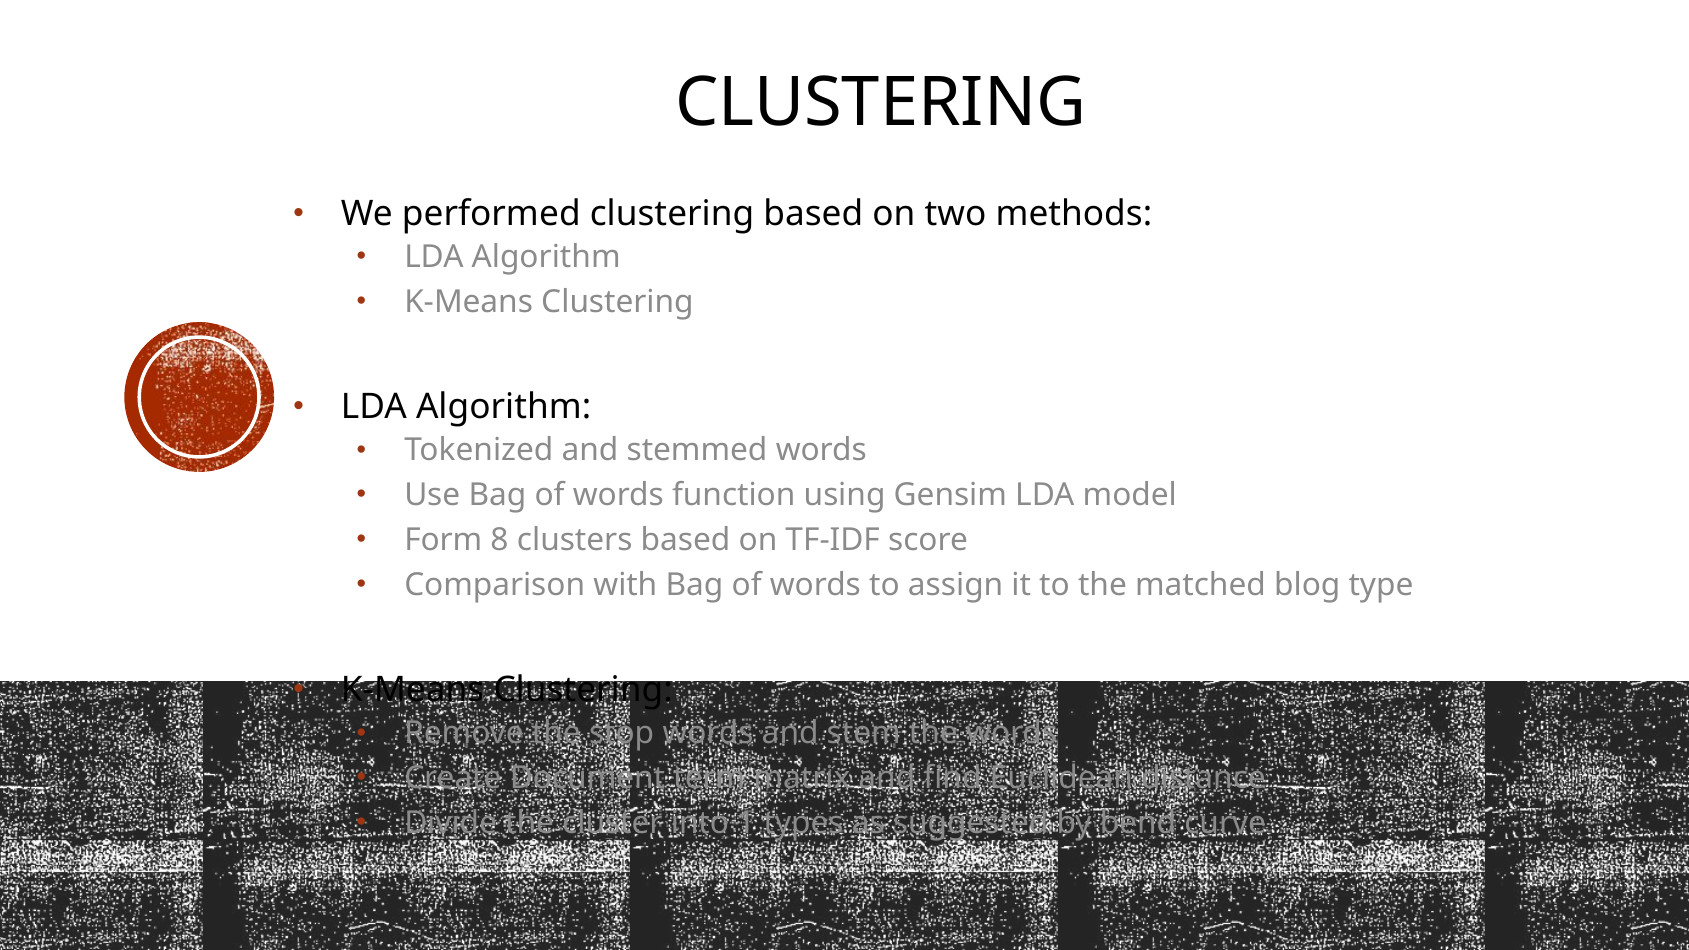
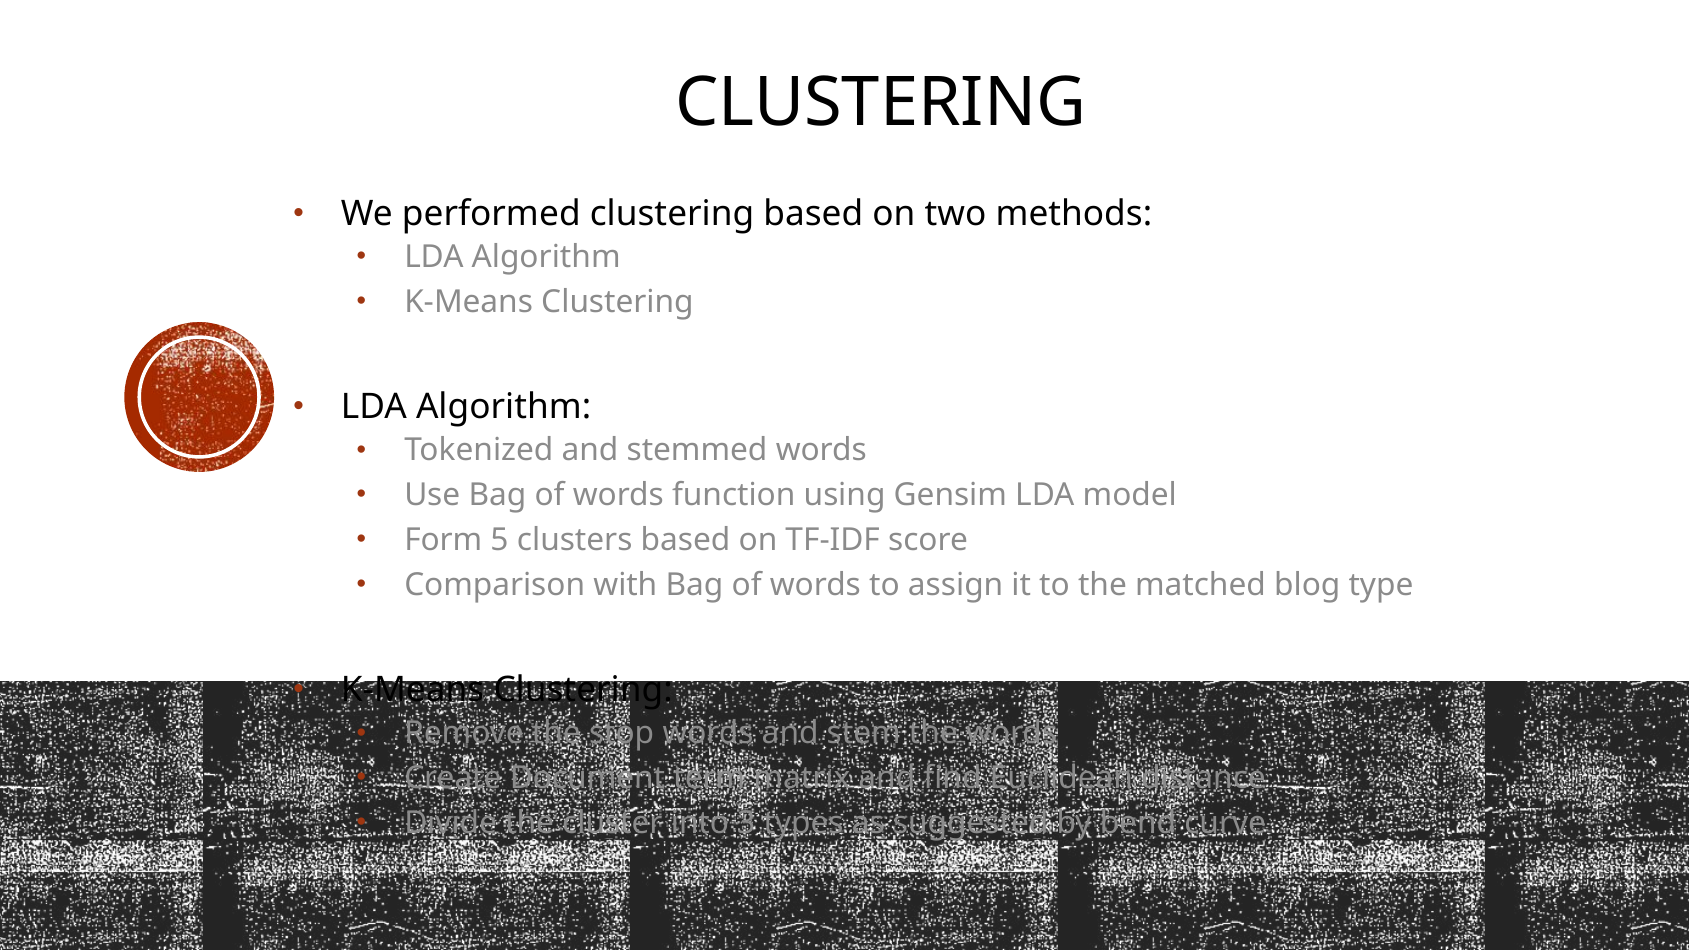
8: 8 -> 5
1: 1 -> 3
